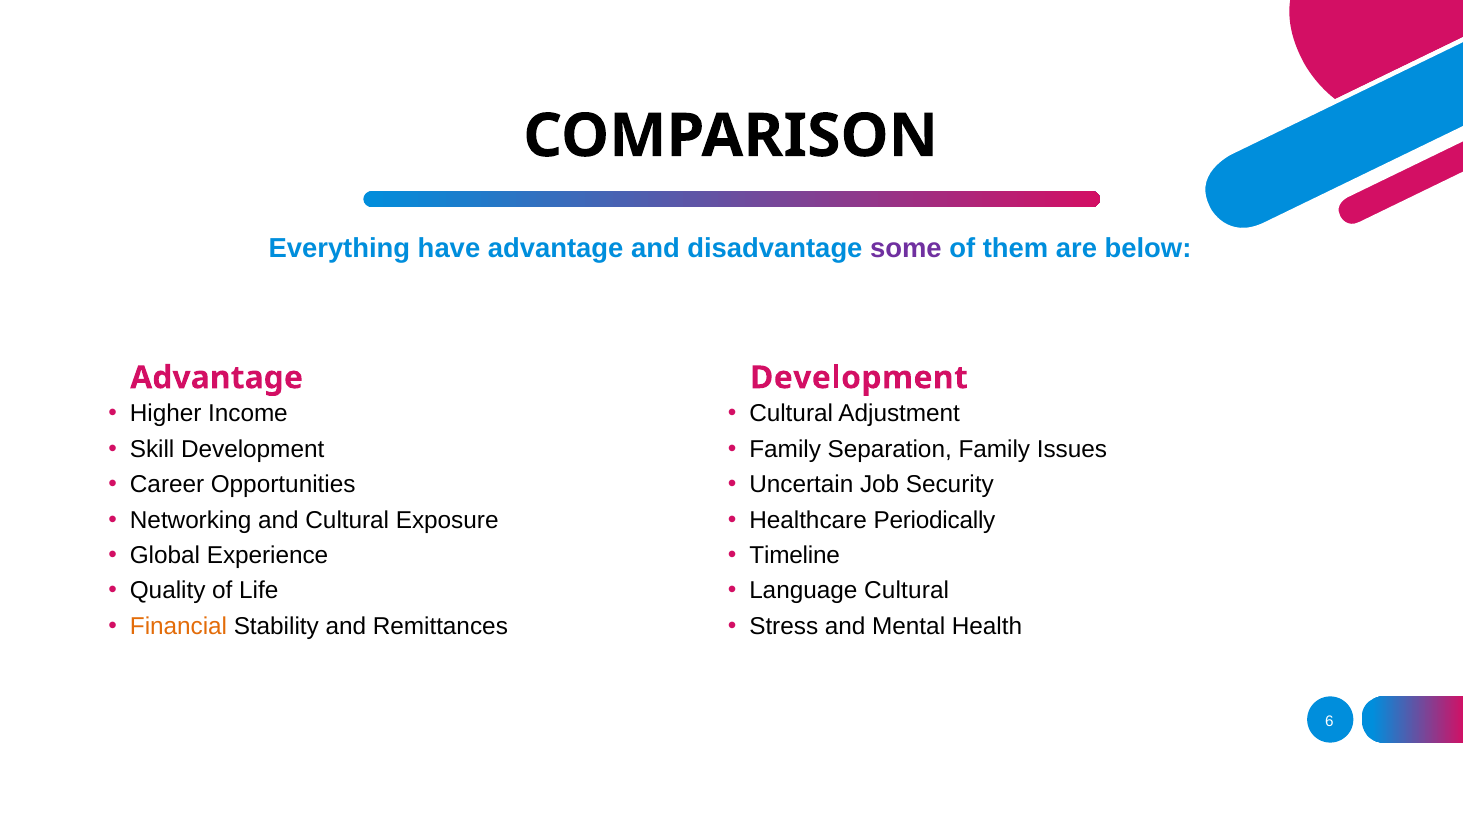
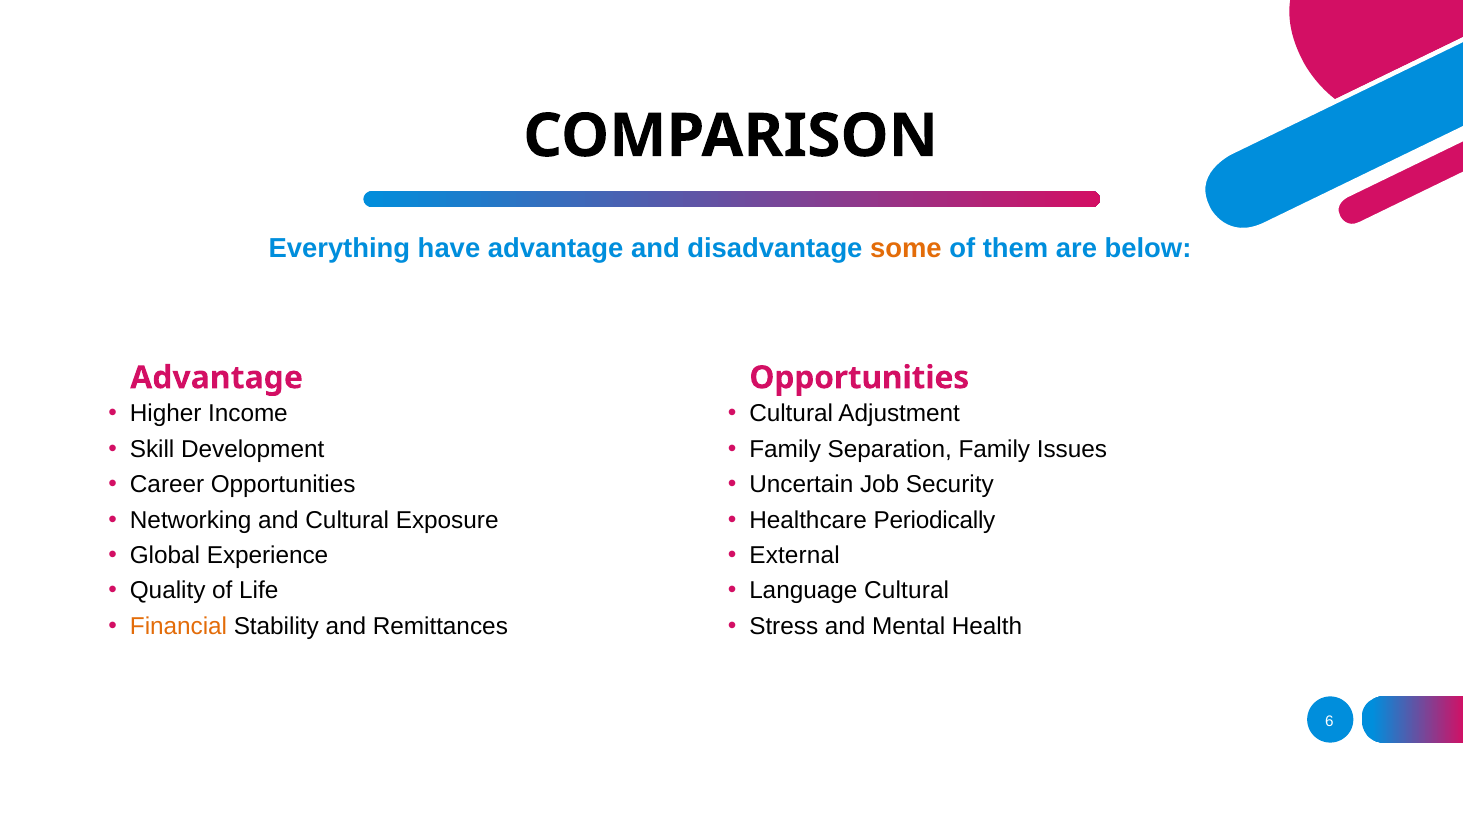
some colour: purple -> orange
Development at (859, 378): Development -> Opportunities
Timeline: Timeline -> External
